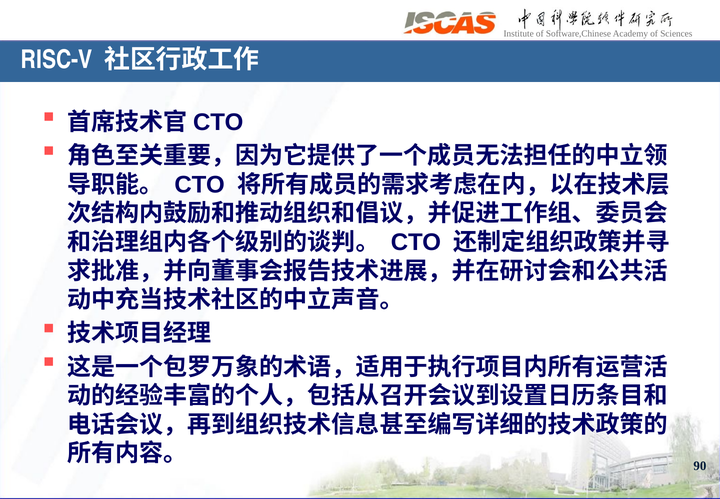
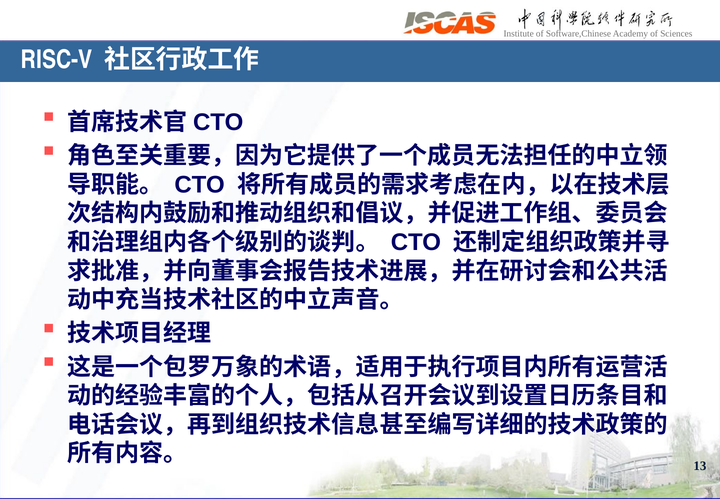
90: 90 -> 13
